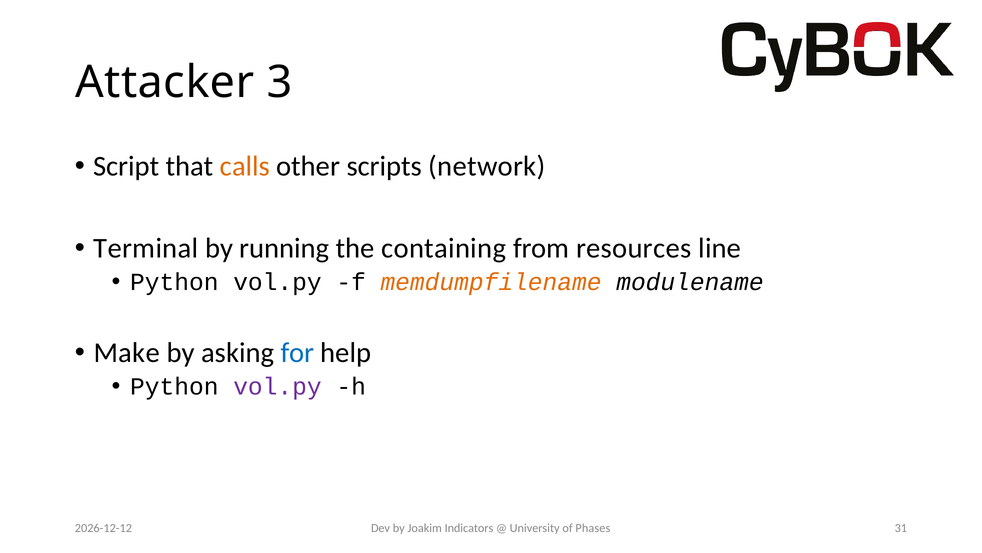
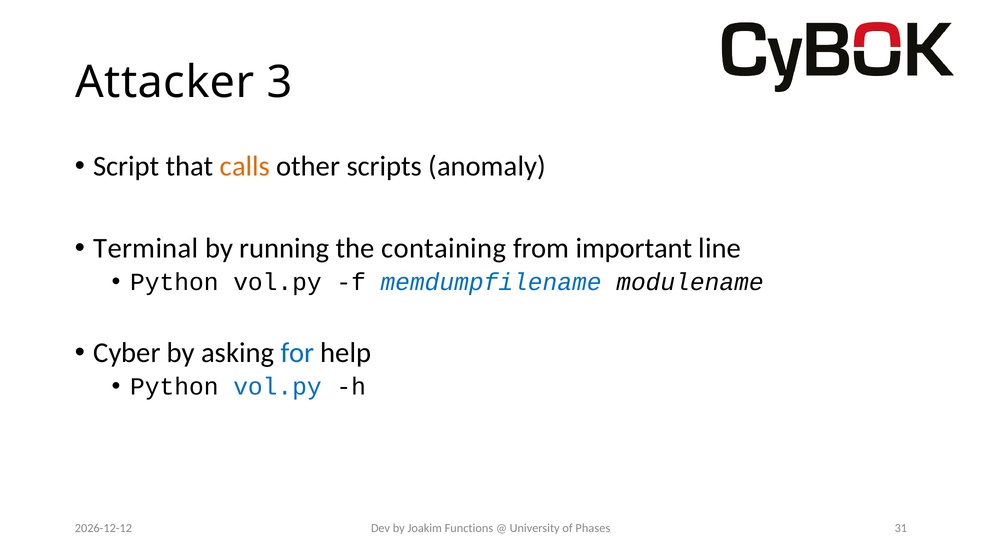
network: network -> anomaly
resources: resources -> important
memdumpfilename colour: orange -> blue
Make: Make -> Cyber
vol.py at (277, 386) colour: purple -> blue
Indicators: Indicators -> Functions
